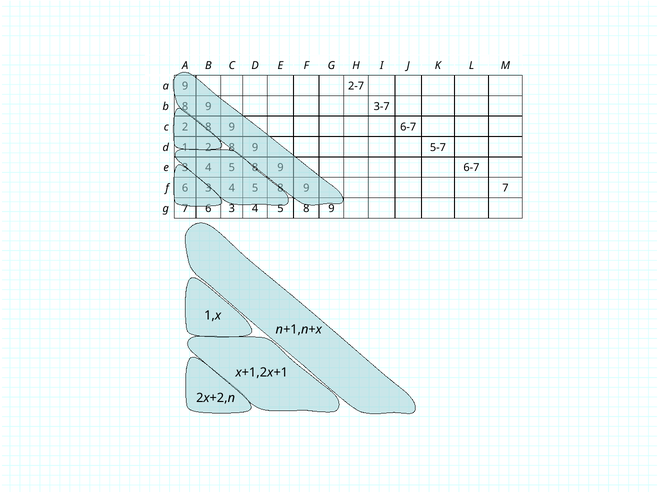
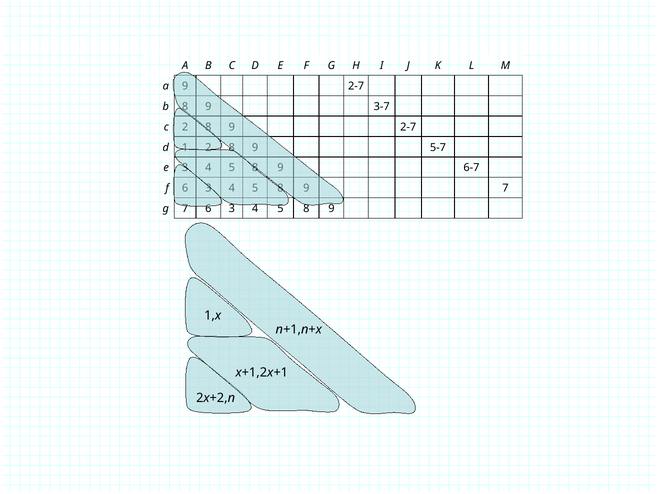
6-7 at (408, 127): 6-7 -> 2-7
